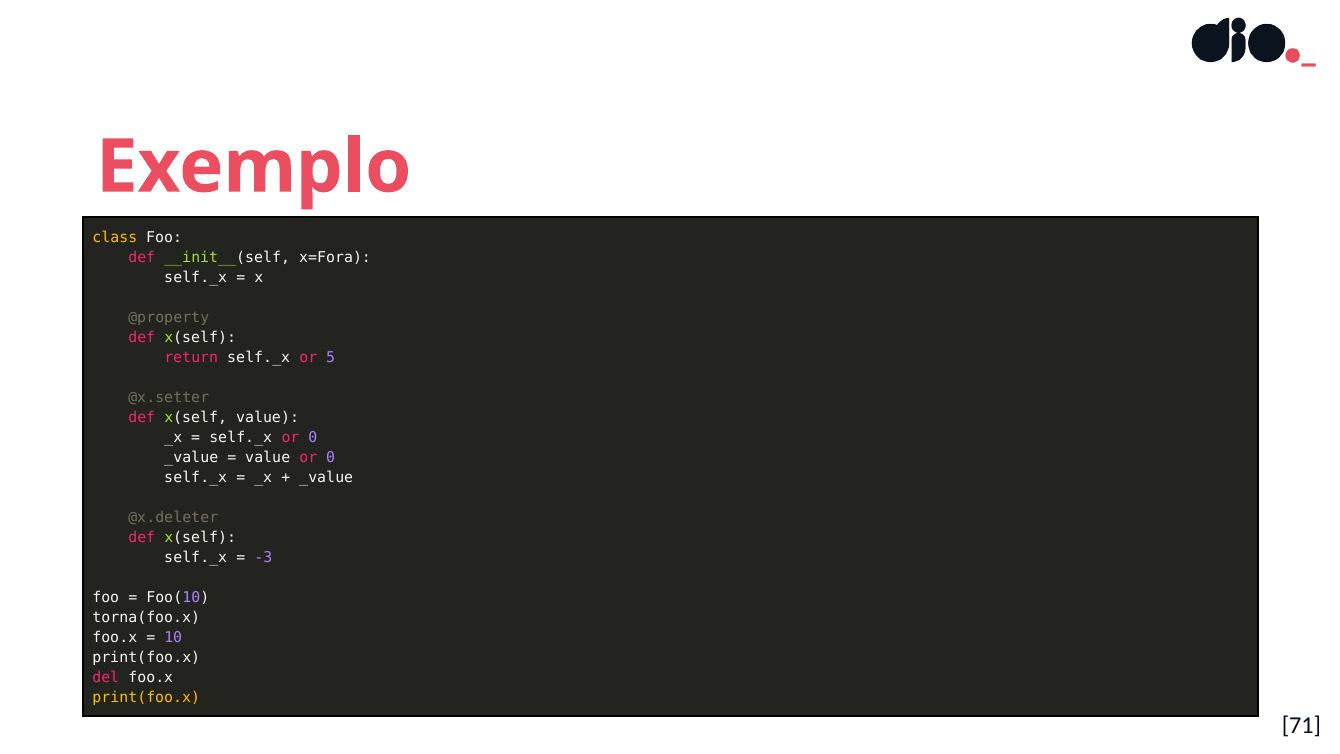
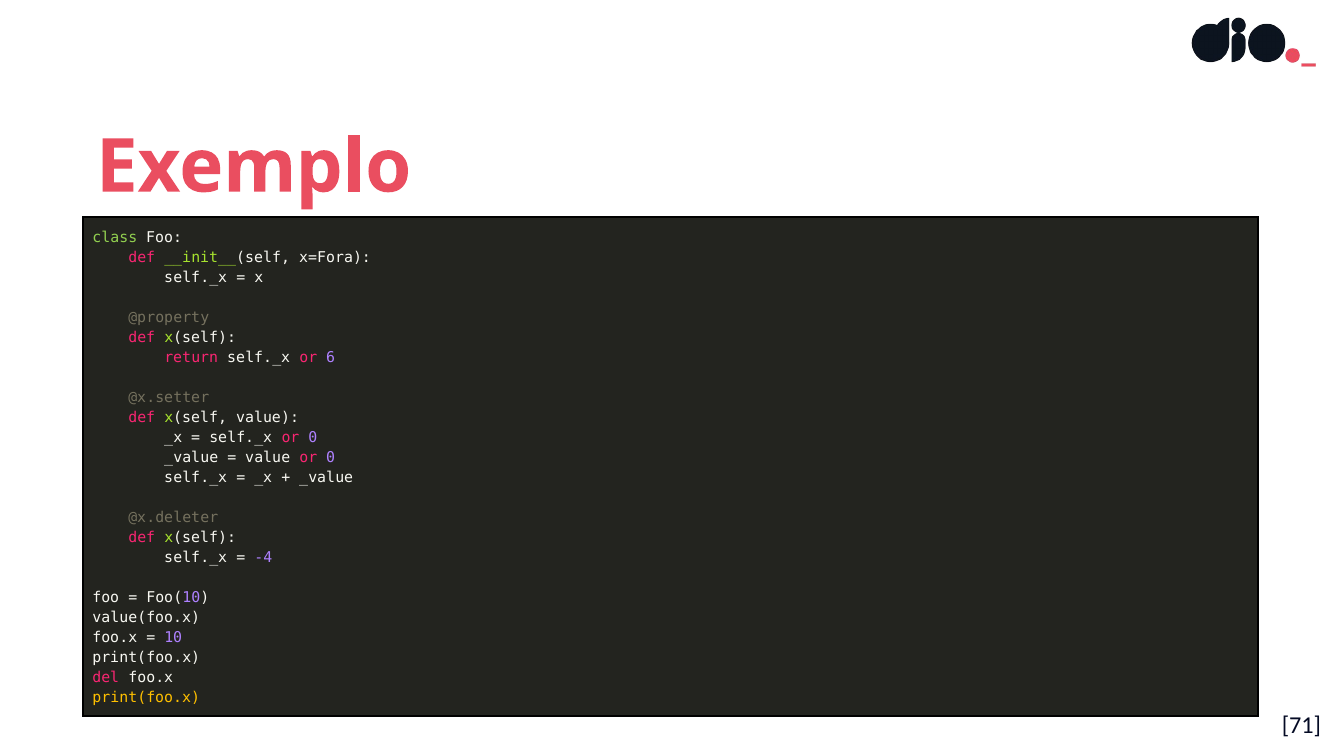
class colour: yellow -> light green
5: 5 -> 6
-3: -3 -> -4
torna(foo.x: torna(foo.x -> value(foo.x
